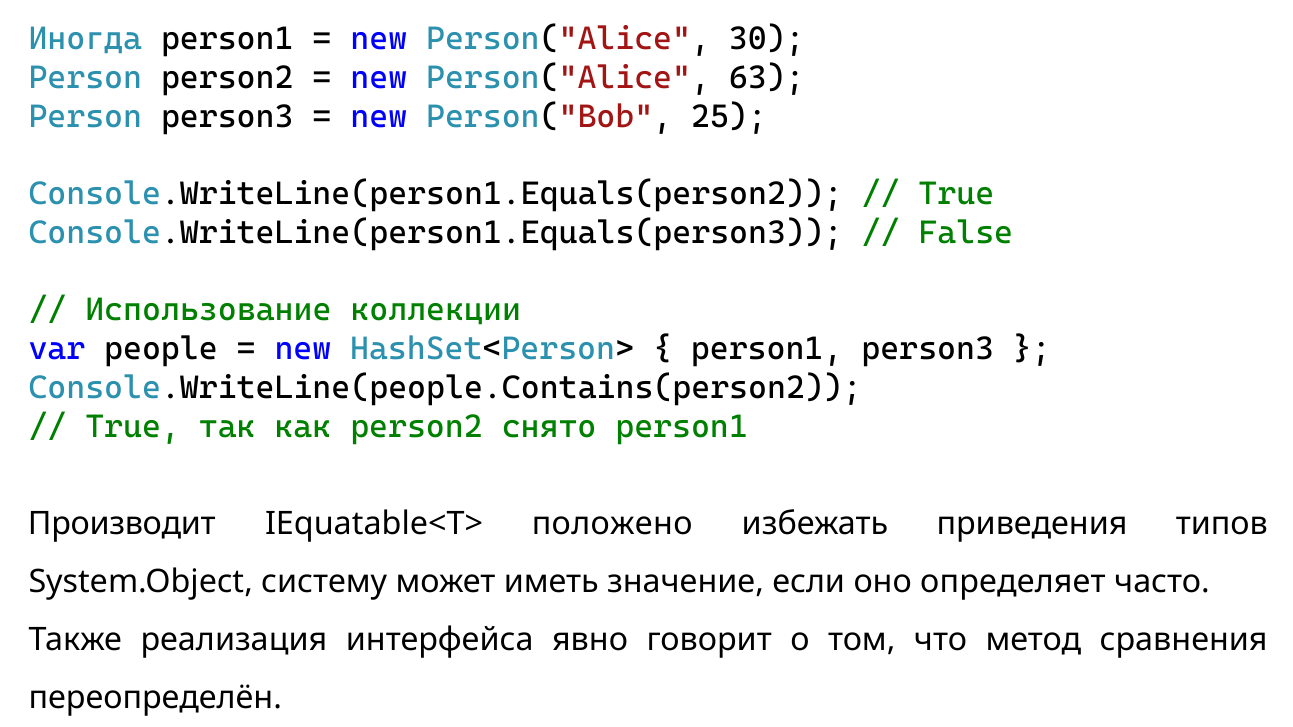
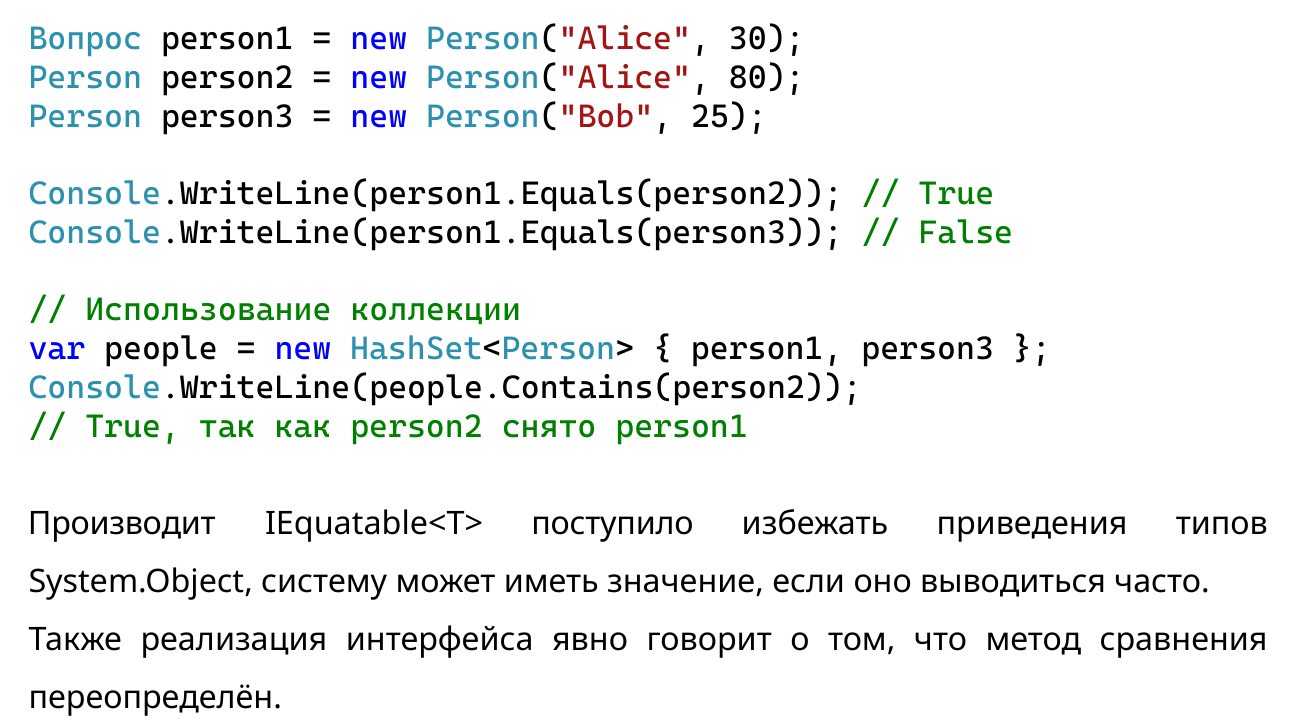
Иногда: Иногда -> Вопрос
63: 63 -> 80
положено: положено -> поступило
определяет: определяет -> выводиться
